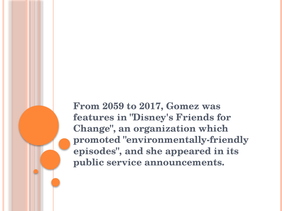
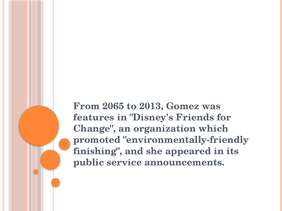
2059: 2059 -> 2065
2017: 2017 -> 2013
episodes: episodes -> finishing
